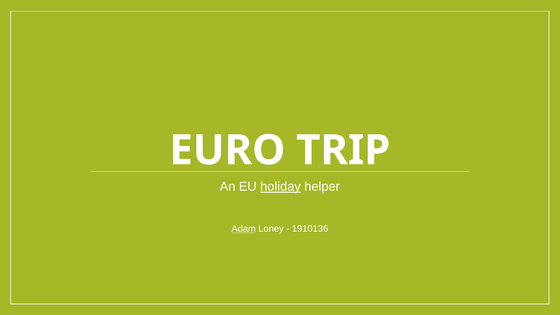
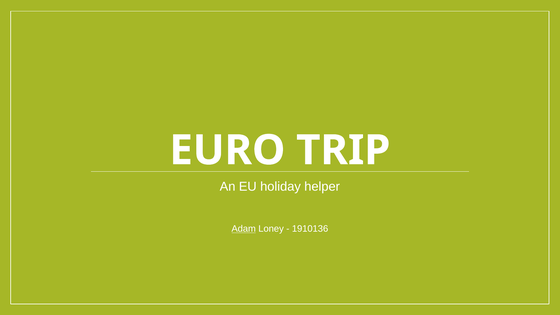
holiday underline: present -> none
